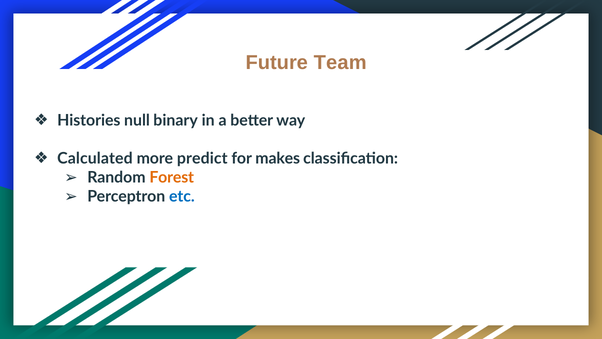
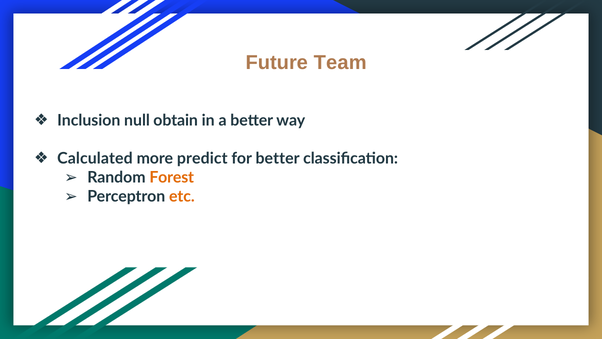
Histories: Histories -> Inclusion
binary: binary -> obtain
for makes: makes -> better
etc colour: blue -> orange
